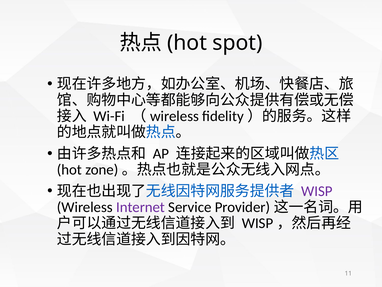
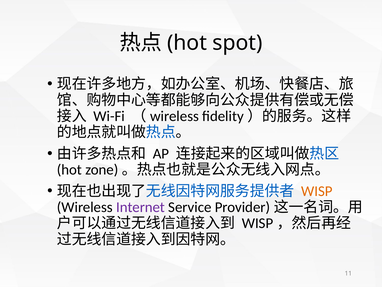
WISP colour: purple -> orange
